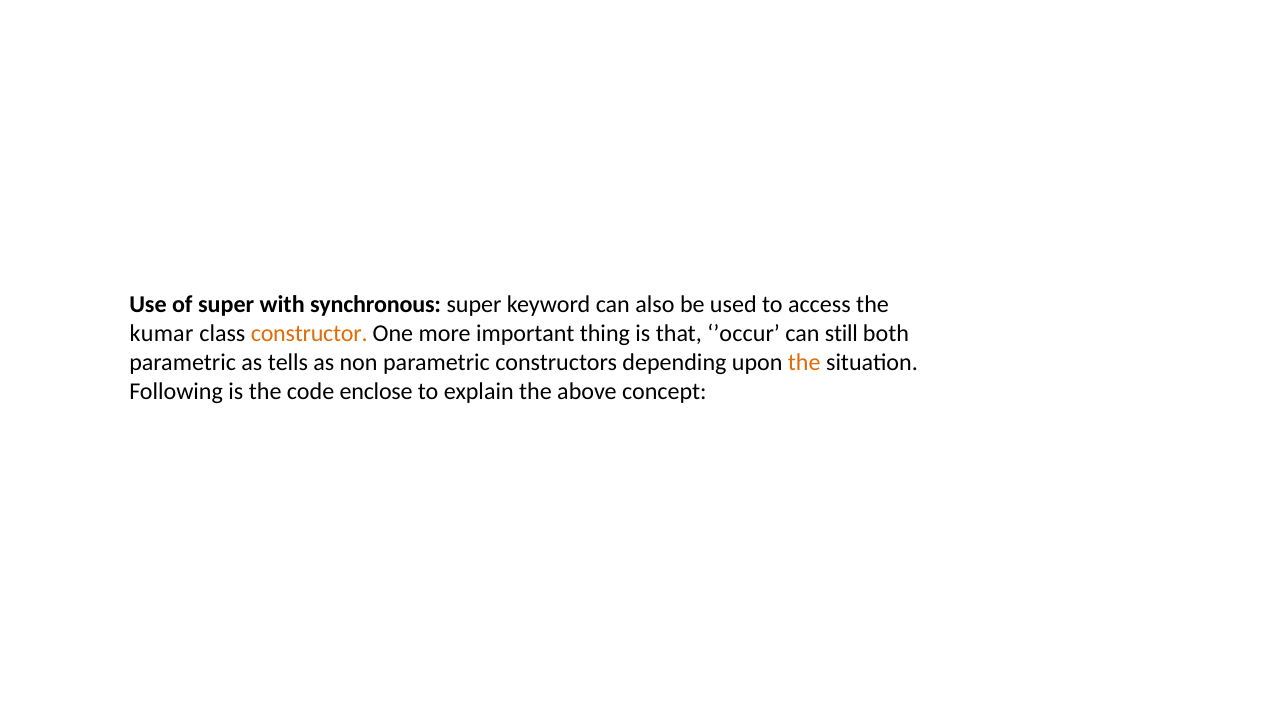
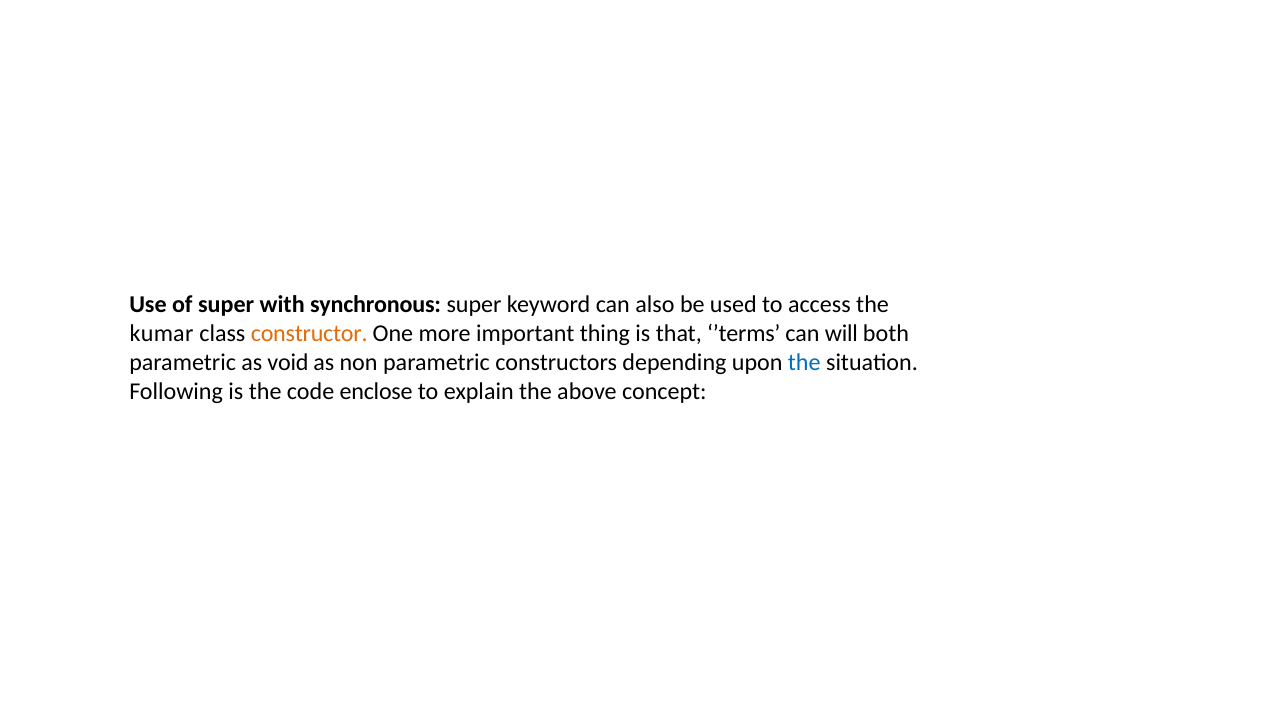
’occur: ’occur -> ’terms
still: still -> will
tells: tells -> void
the at (804, 362) colour: orange -> blue
